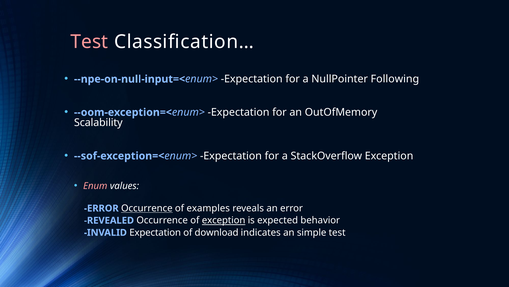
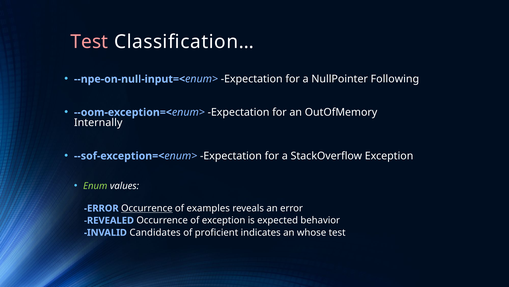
Scalability: Scalability -> Internally
Enum colour: pink -> light green
exception at (224, 220) underline: present -> none
INVALID Expectation: Expectation -> Candidates
download: download -> proficient
simple: simple -> whose
